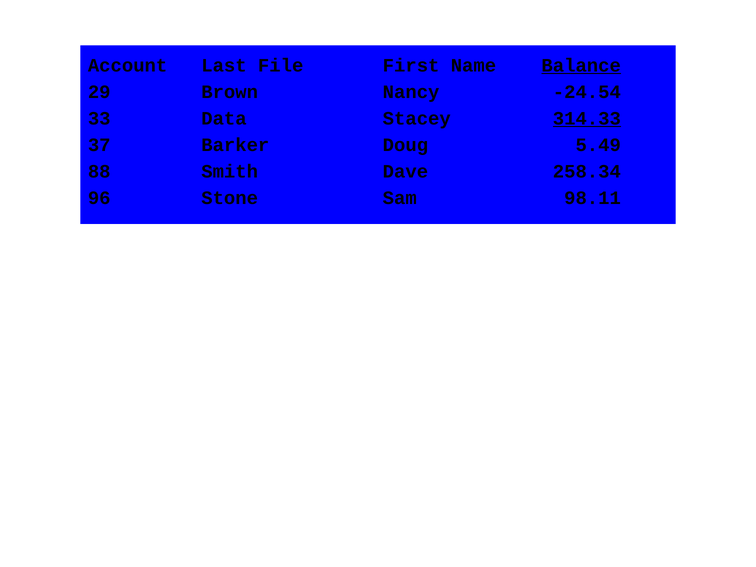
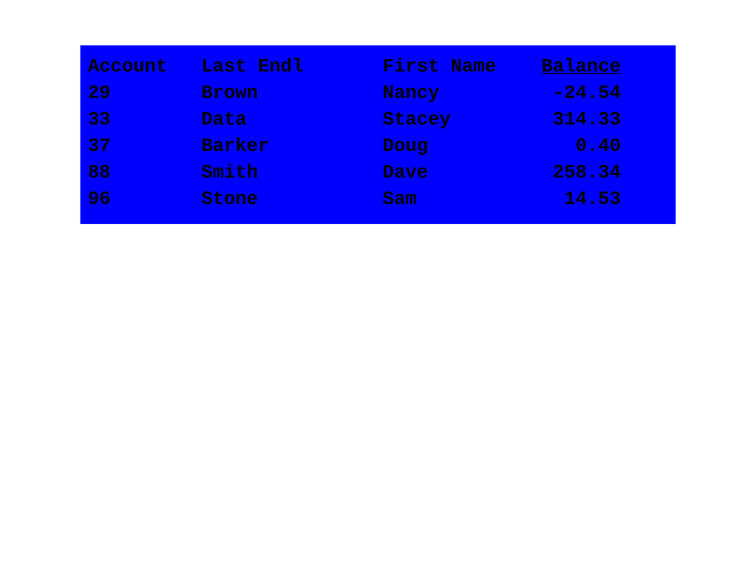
File: File -> Endl
314.33 underline: present -> none
5.49: 5.49 -> 0.40
98.11: 98.11 -> 14.53
